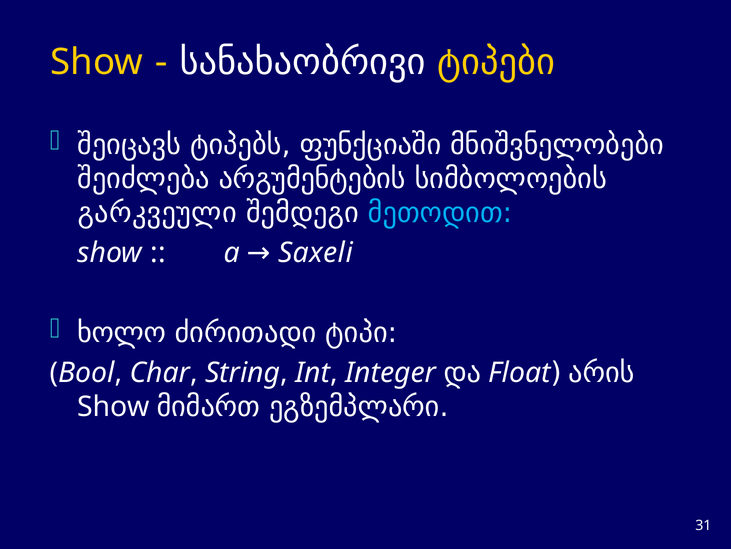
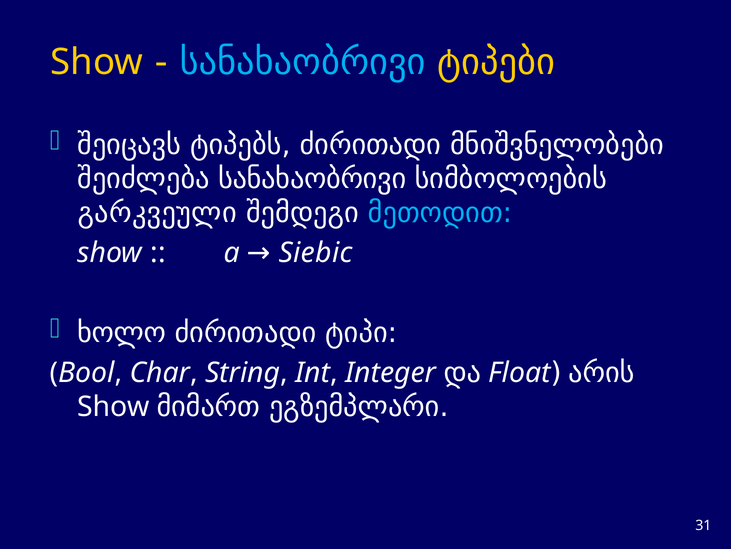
სანახაობრივი at (303, 62) colour: white -> light blue
ტიპებს ფუნქციაში: ფუნქციაში -> ძირითადი
შეიძლება არგუმენტების: არგუმენტების -> სანახაობრივი
Saxeli: Saxeli -> Siebic
